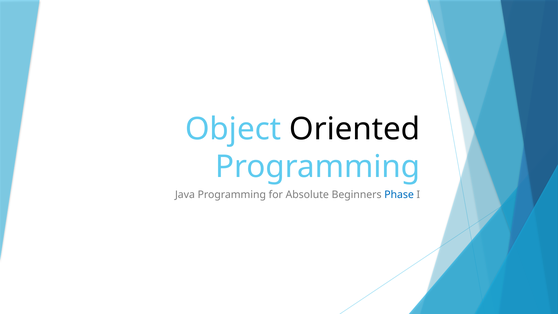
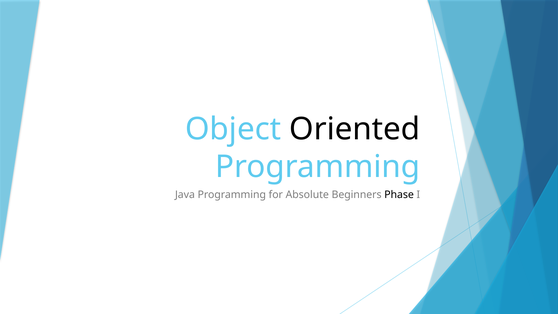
Phase colour: blue -> black
